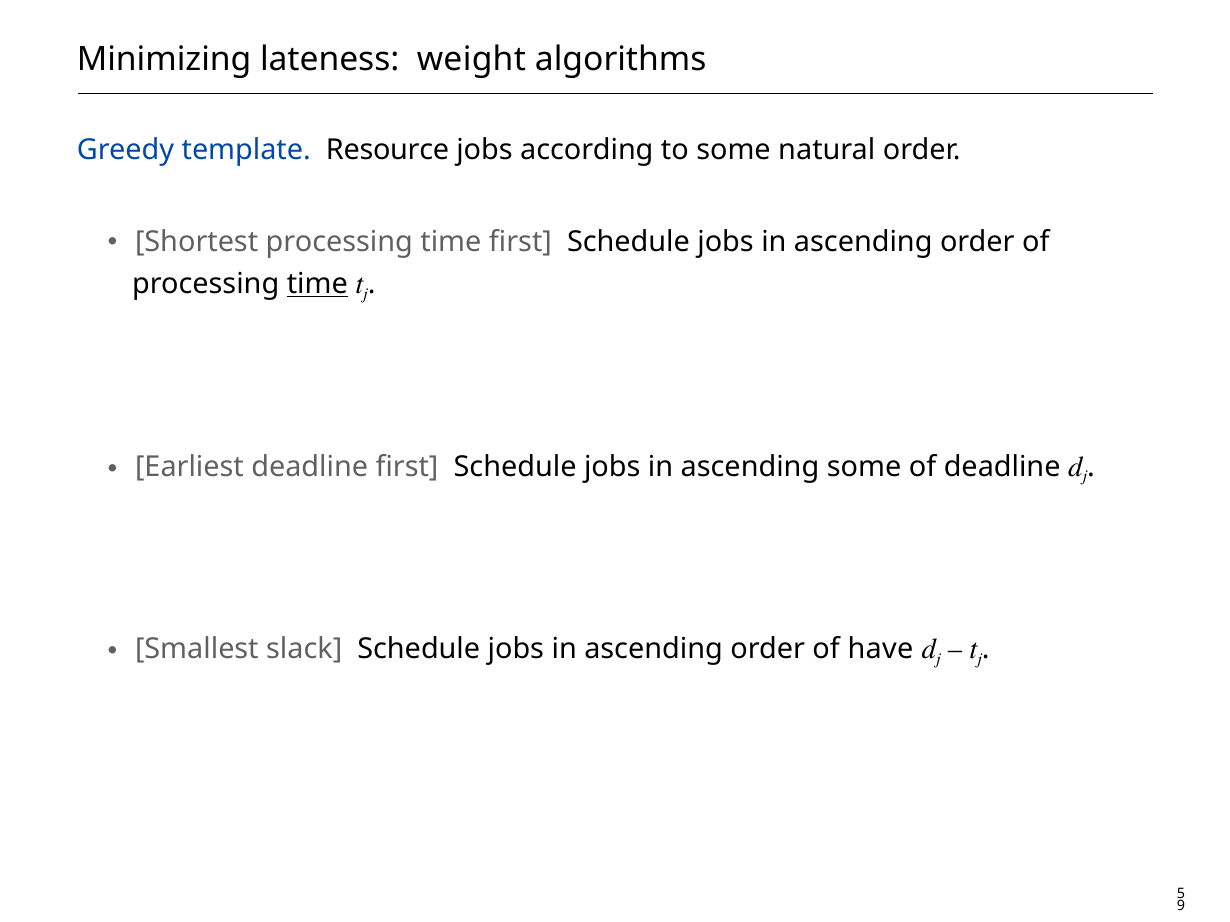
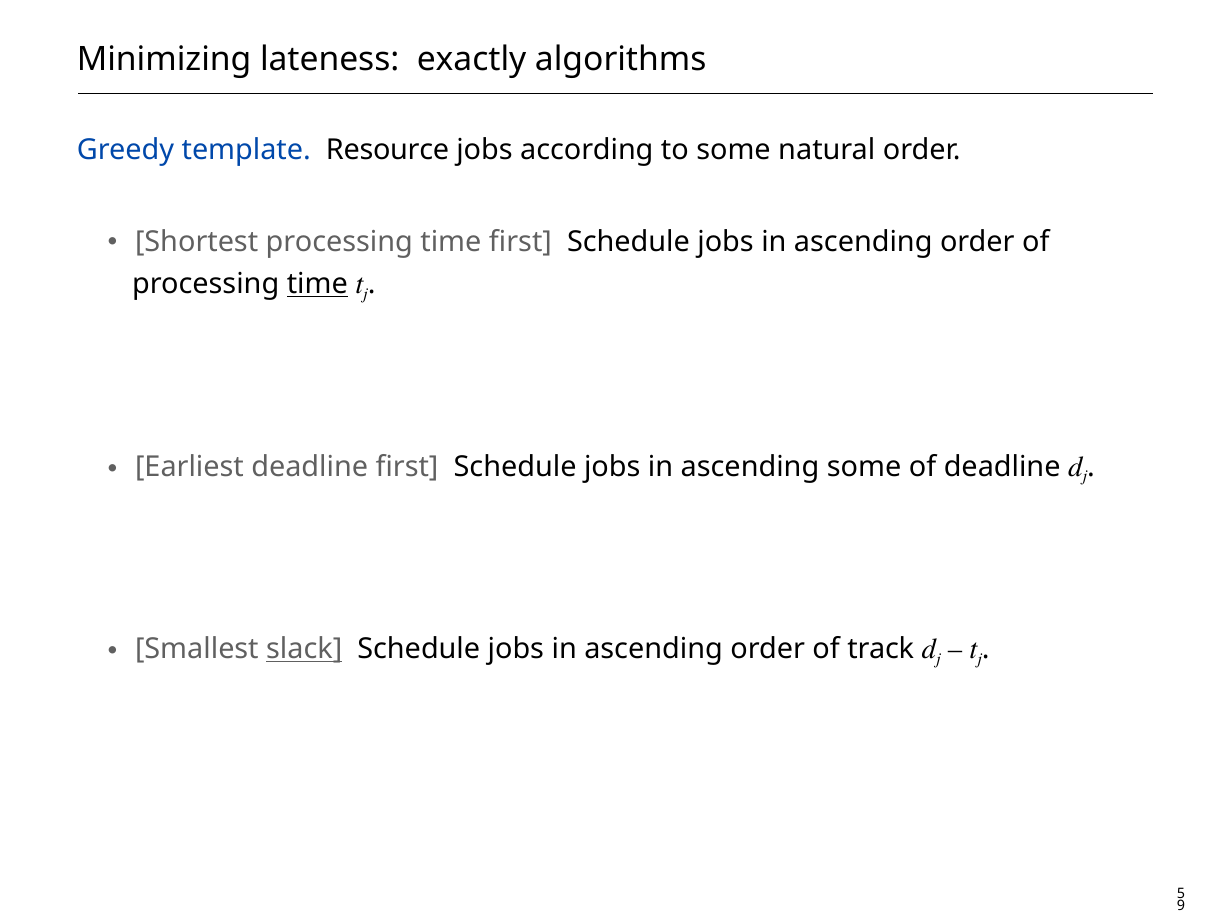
weight: weight -> exactly
slack underline: none -> present
have: have -> track
